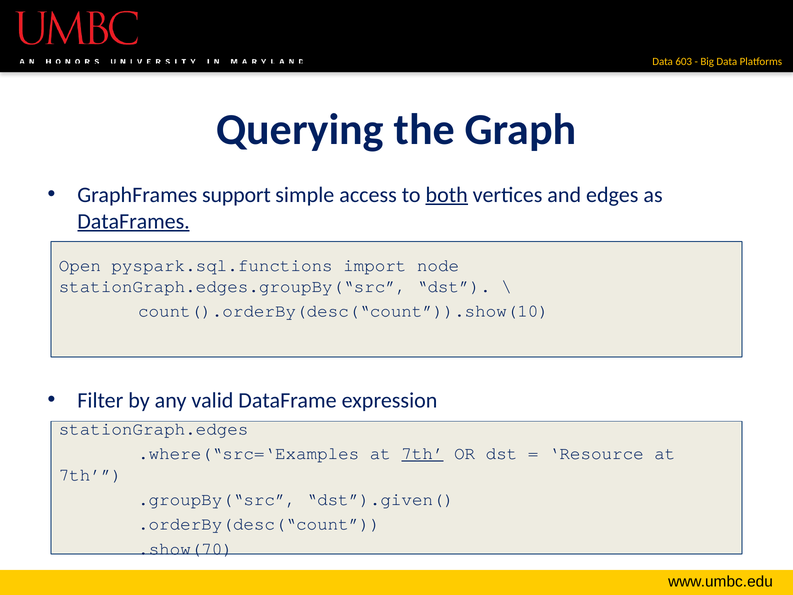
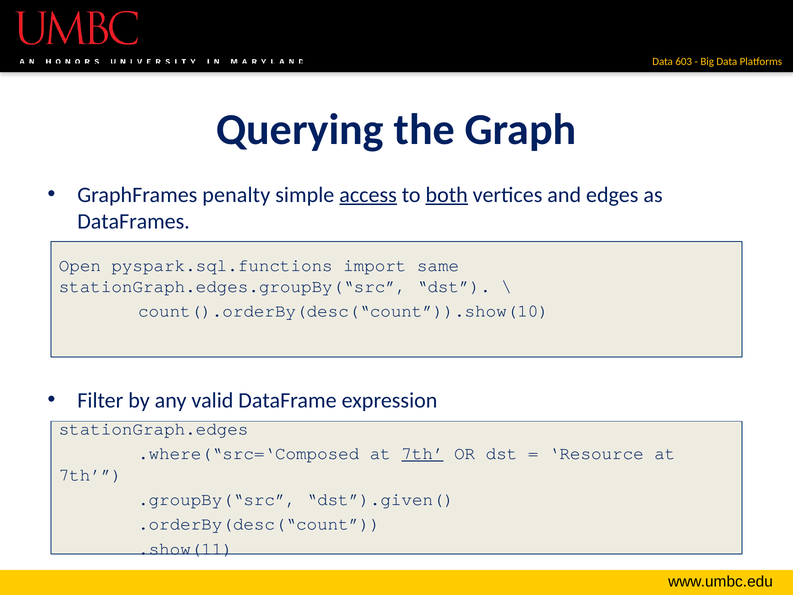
support: support -> penalty
access underline: none -> present
DataFrames underline: present -> none
node: node -> same
.where(“src=‘Examples: .where(“src=‘Examples -> .where(“src=‘Composed
.show(70: .show(70 -> .show(11
